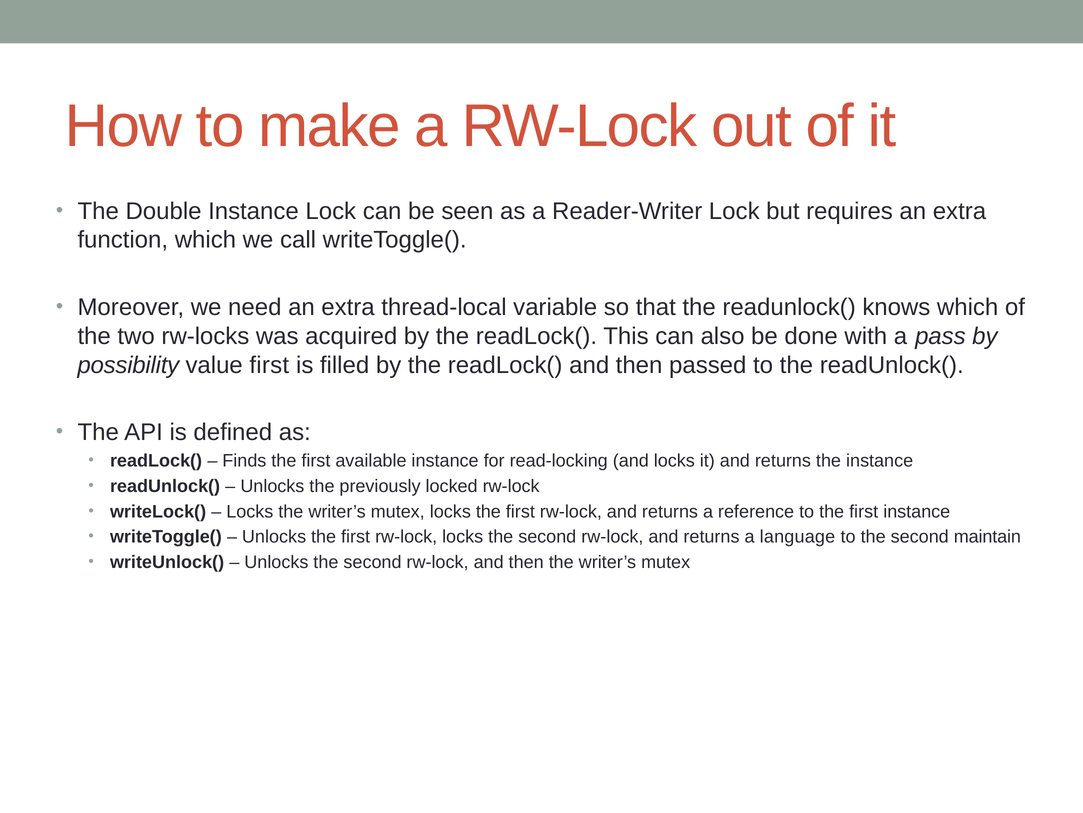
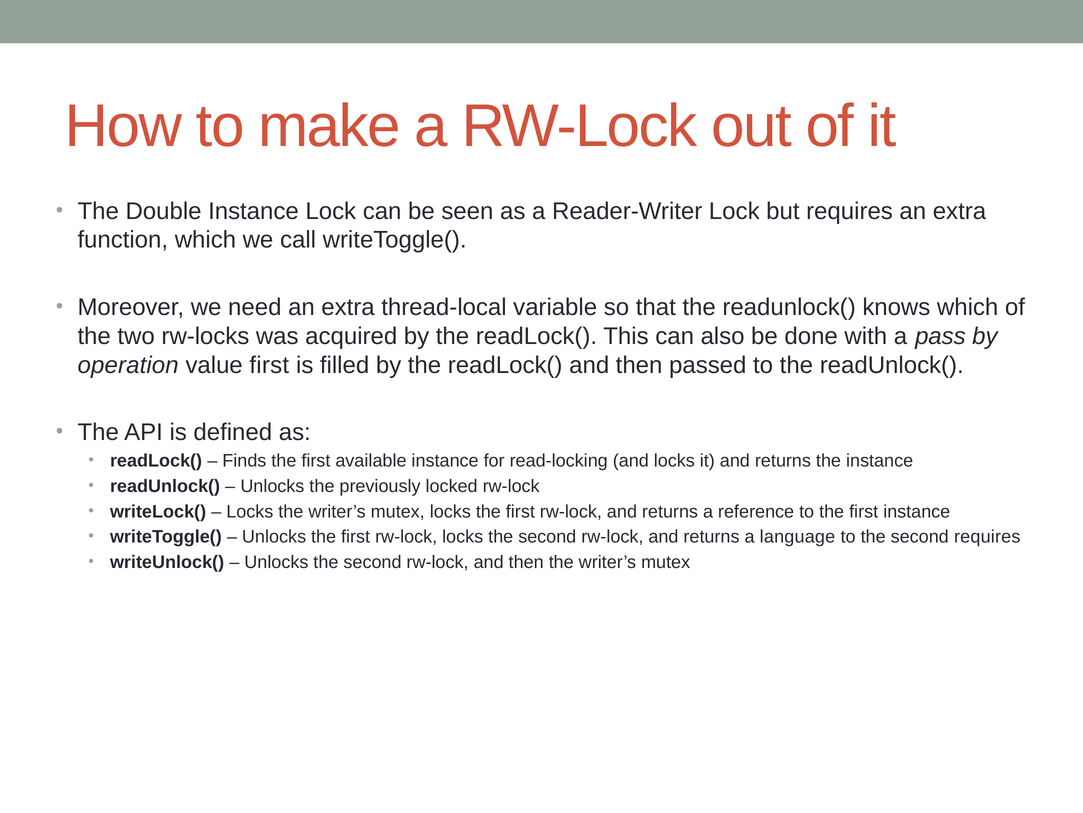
possibility: possibility -> operation
second maintain: maintain -> requires
